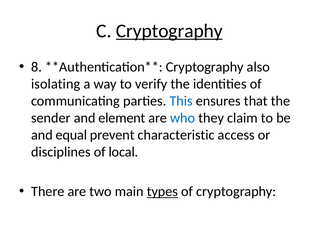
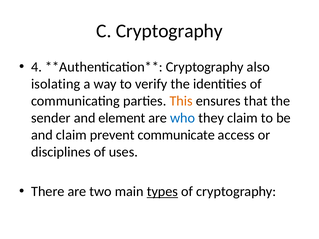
Cryptography at (169, 31) underline: present -> none
8: 8 -> 4
This colour: blue -> orange
and equal: equal -> claim
characteristic: characteristic -> communicate
local: local -> uses
